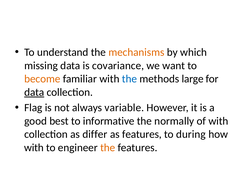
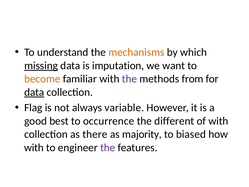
missing underline: none -> present
covariance: covariance -> imputation
the at (129, 79) colour: blue -> purple
large: large -> from
informative: informative -> occurrence
normally: normally -> different
differ: differ -> there
as features: features -> majority
during: during -> biased
the at (108, 147) colour: orange -> purple
